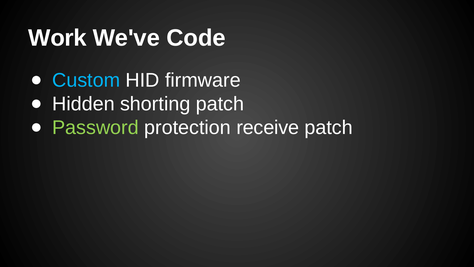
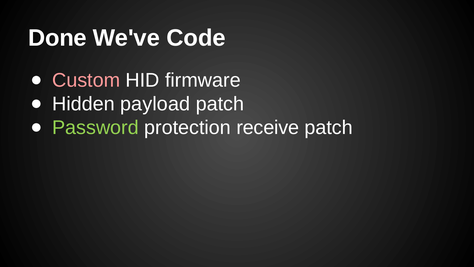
Work: Work -> Done
Custom colour: light blue -> pink
shorting: shorting -> payload
